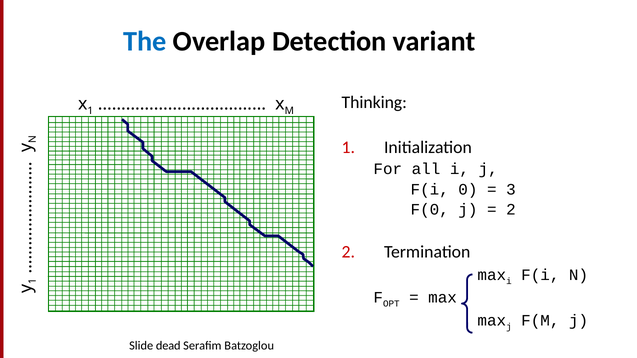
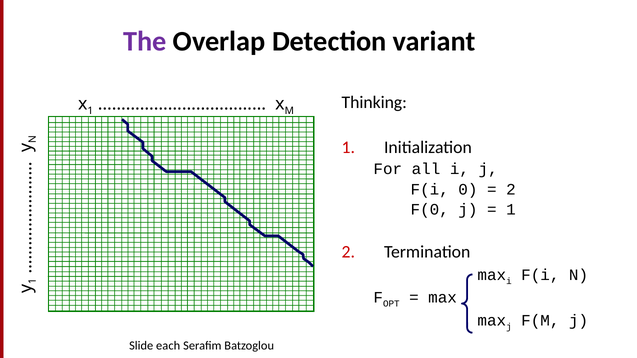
The colour: blue -> purple
3 at (511, 189): 3 -> 2
2 at (511, 210): 2 -> 1
dead: dead -> each
